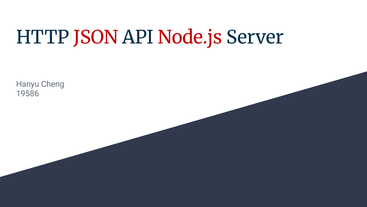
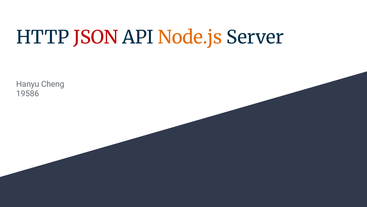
Node.js colour: red -> orange
